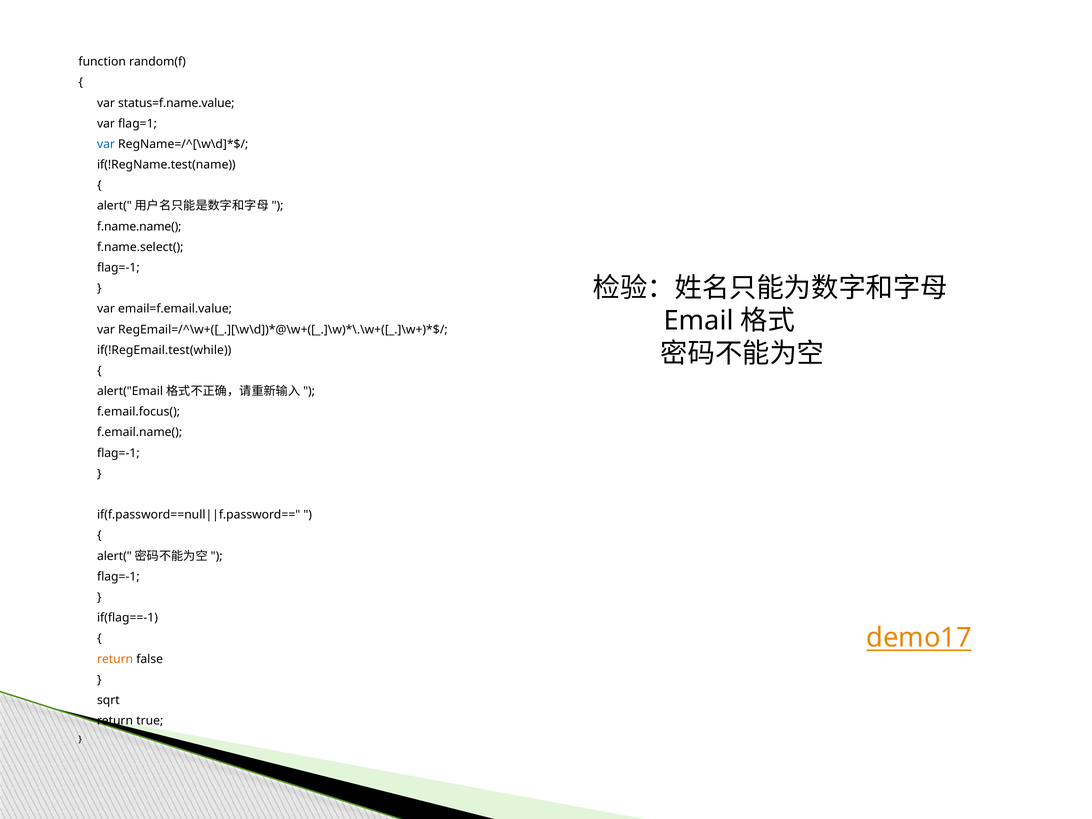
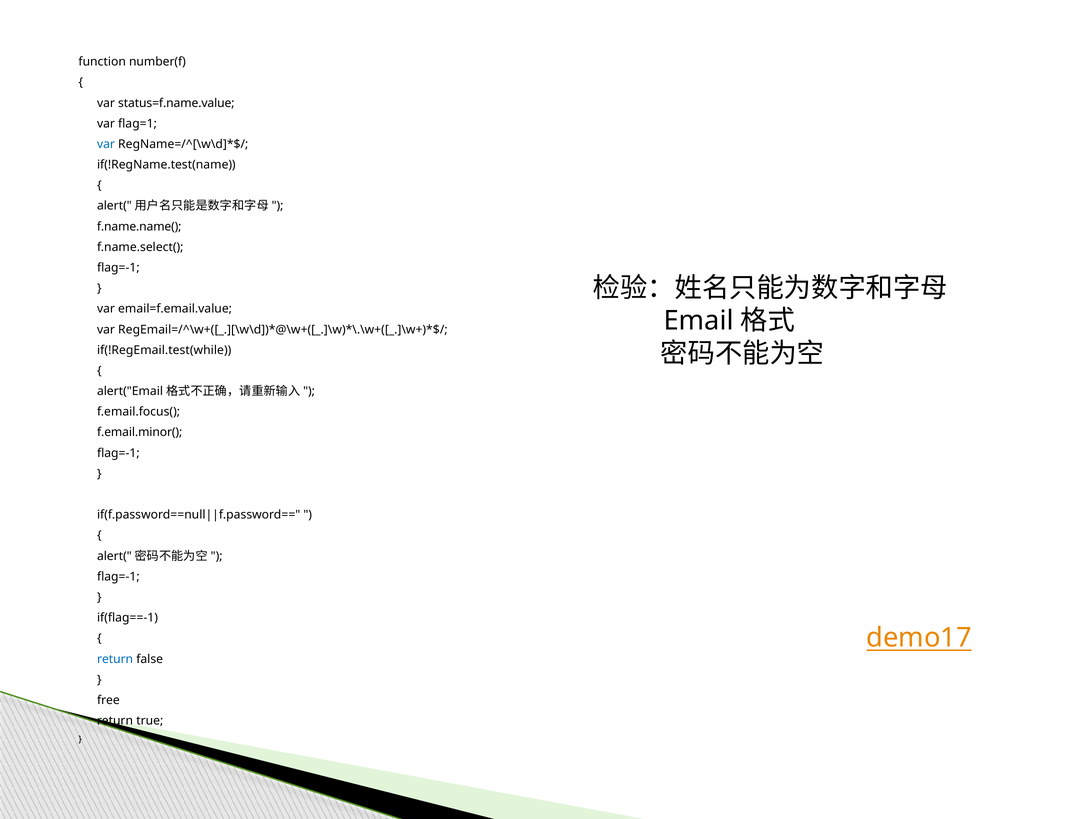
random(f: random(f -> number(f
f.email.name(: f.email.name( -> f.email.minor(
return at (115, 659) colour: orange -> blue
sqrt: sqrt -> free
